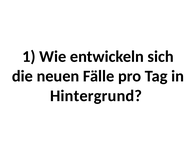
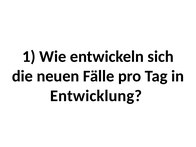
Hintergrund: Hintergrund -> Entwicklung
